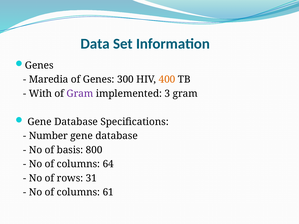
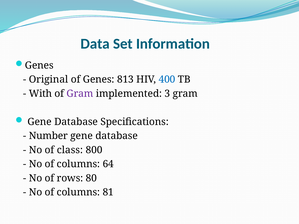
Maredia: Maredia -> Original
300: 300 -> 813
400 colour: orange -> blue
basis: basis -> class
31: 31 -> 80
61: 61 -> 81
